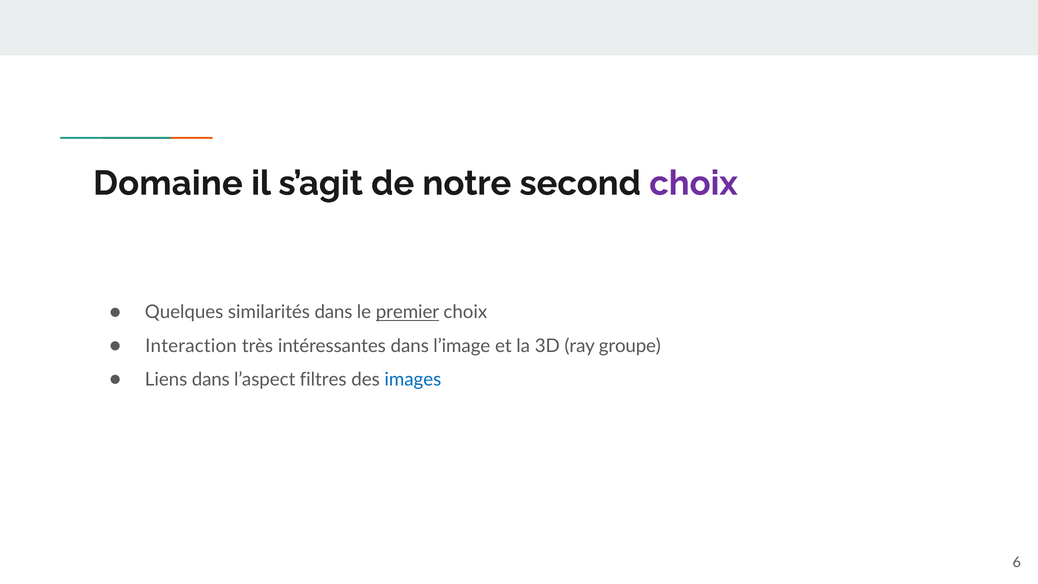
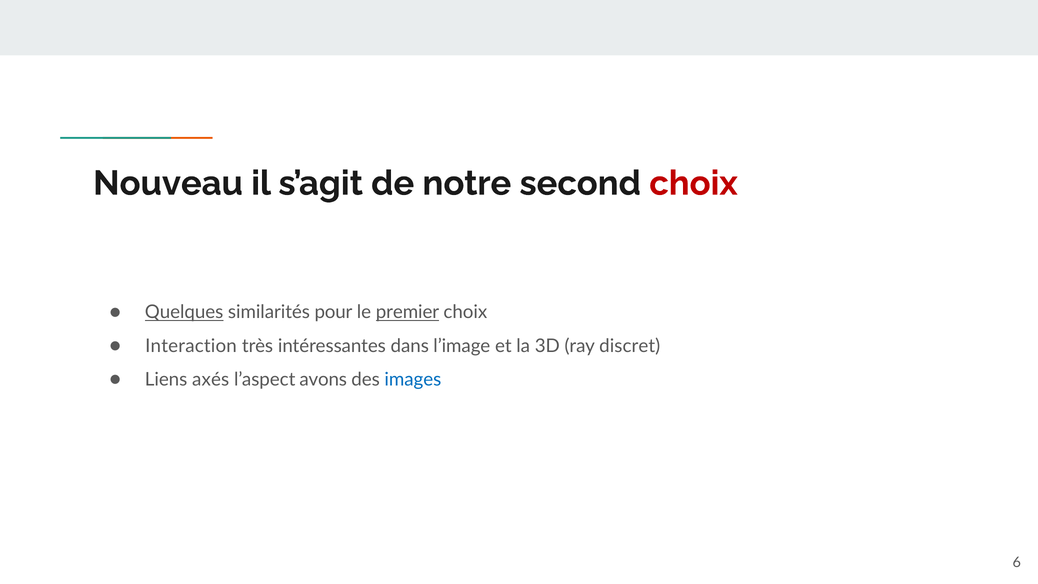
Domaine: Domaine -> Nouveau
choix at (693, 183) colour: purple -> red
Quelques underline: none -> present
similarités dans: dans -> pour
groupe: groupe -> discret
Liens dans: dans -> axés
filtres: filtres -> avons
